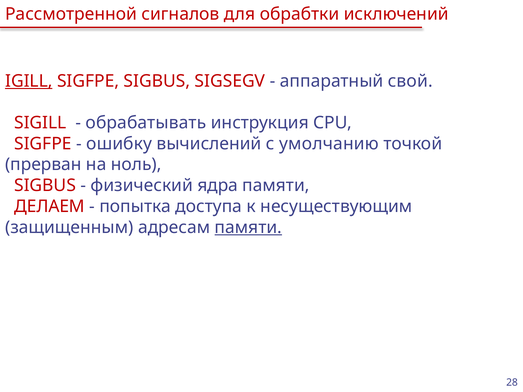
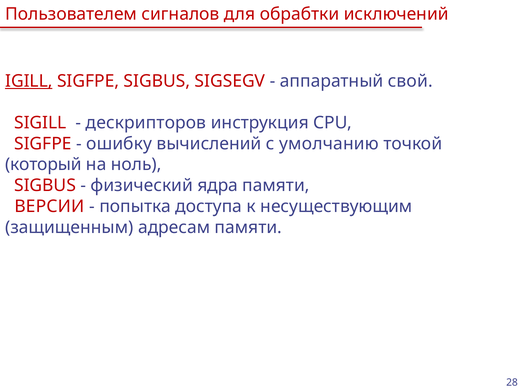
Рассмотренной: Рассмотренной -> Пользователем
обрабатывать: обрабатывать -> дескрипторов
прерван: прерван -> который
ДЕЛАЕМ: ДЕЛАЕМ -> ВЕРСИИ
памяти at (248, 227) underline: present -> none
